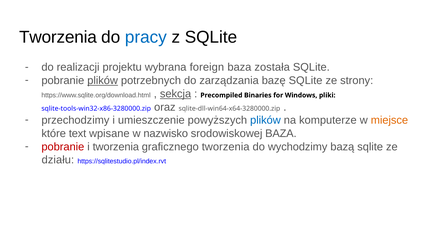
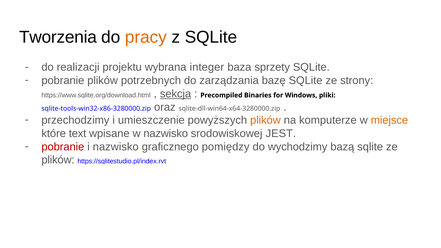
pracy colour: blue -> orange
foreign: foreign -> integer
została: została -> sprzety
plików at (103, 81) underline: present -> none
plików at (265, 120) colour: blue -> orange
srodowiskowej BAZA: BAZA -> JEST
i tworzenia: tworzenia -> nazwisko
graficznego tworzenia: tworzenia -> pomiędzy
działu at (58, 160): działu -> plików
